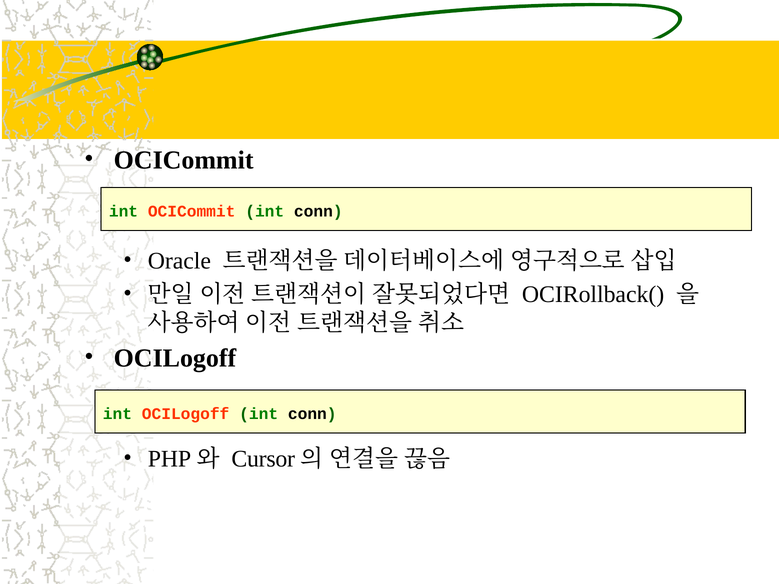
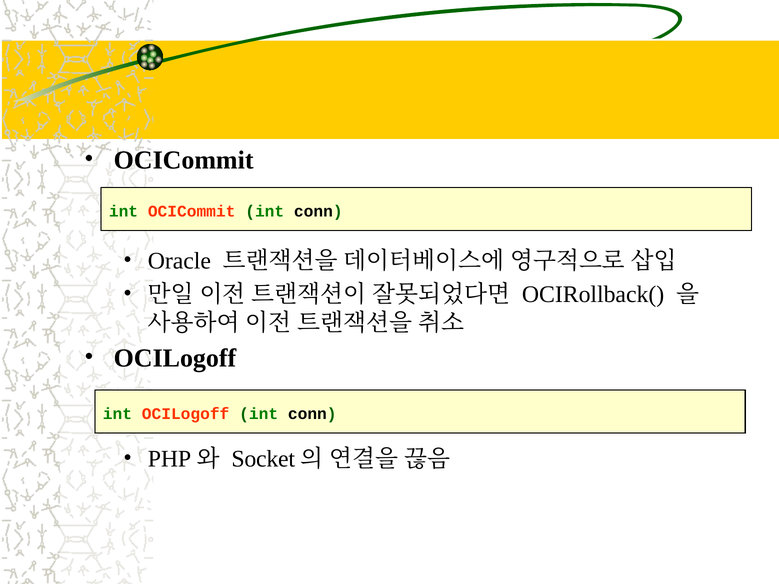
Cursor: Cursor -> Socket
